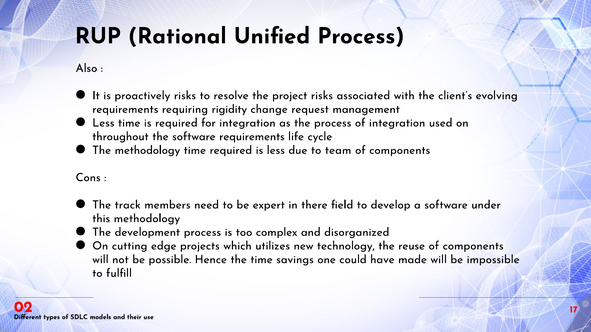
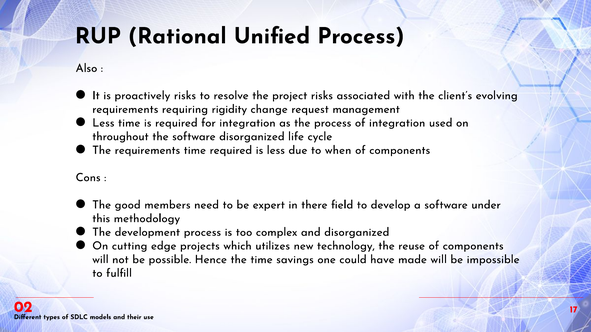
software requirements: requirements -> disorganized
The methodology: methodology -> requirements
team: team -> when
track: track -> good
